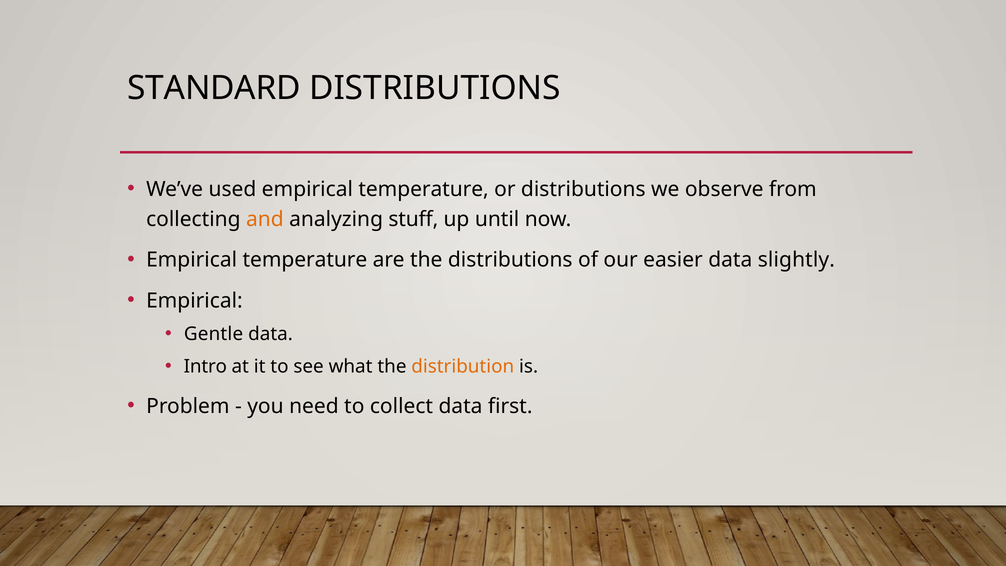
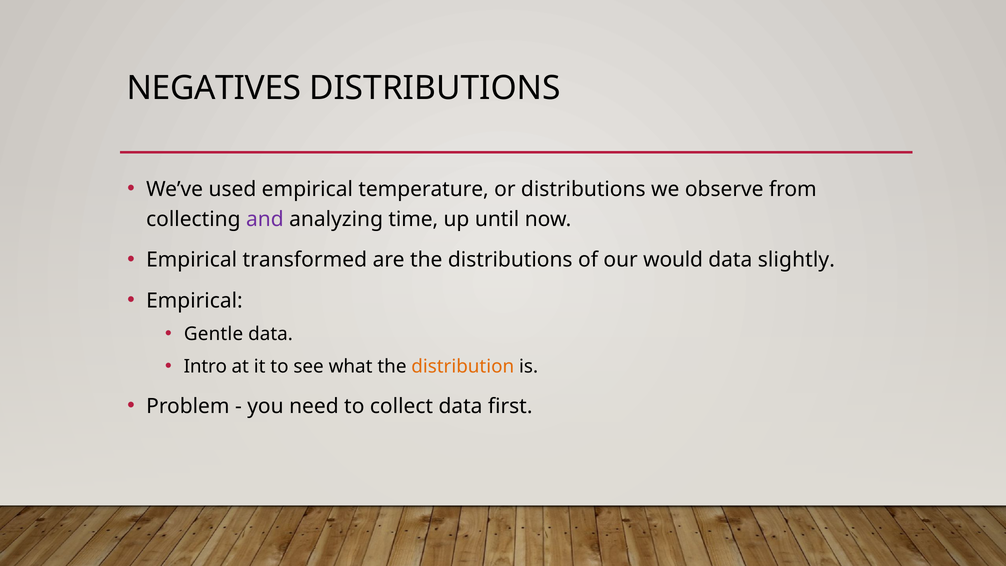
STANDARD: STANDARD -> NEGATIVES
and colour: orange -> purple
stuff: stuff -> time
temperature at (305, 260): temperature -> transformed
easier: easier -> would
